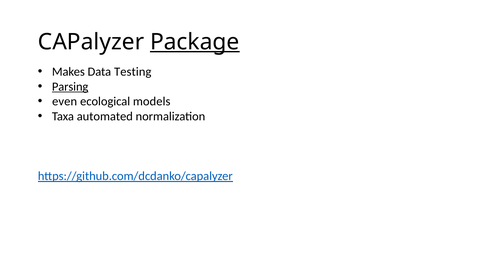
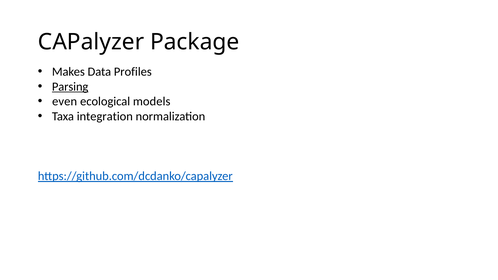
Package underline: present -> none
Testing: Testing -> Profiles
automated: automated -> integration
